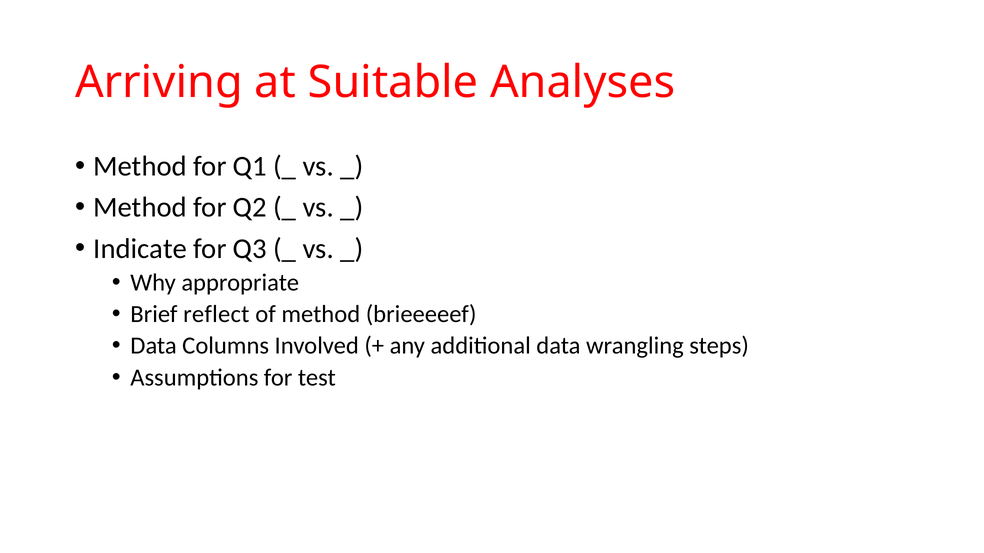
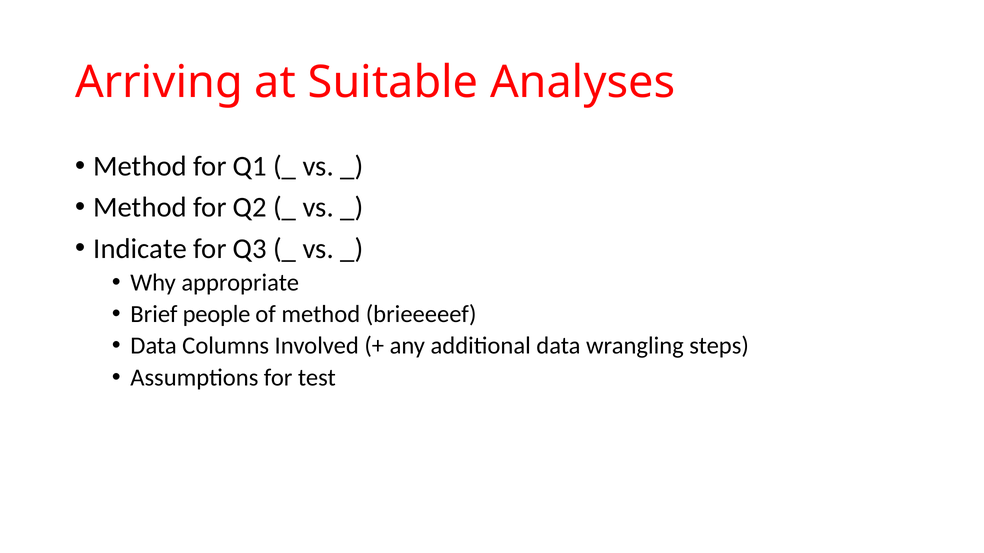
reflect: reflect -> people
